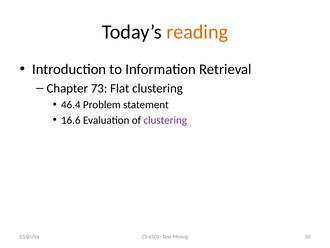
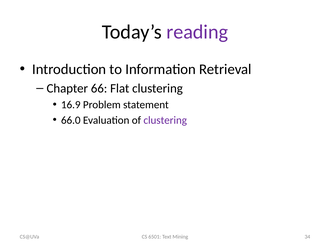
reading colour: orange -> purple
73: 73 -> 66
46.4: 46.4 -> 16.9
16.6: 16.6 -> 66.0
